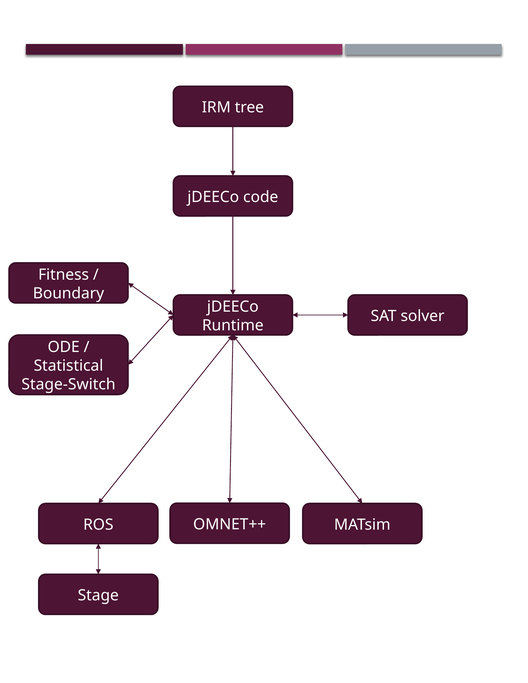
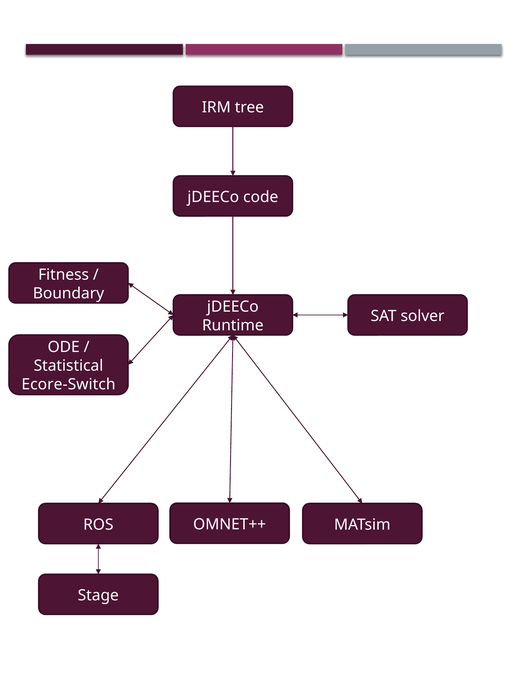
Stage-Switch: Stage-Switch -> Ecore-Switch
